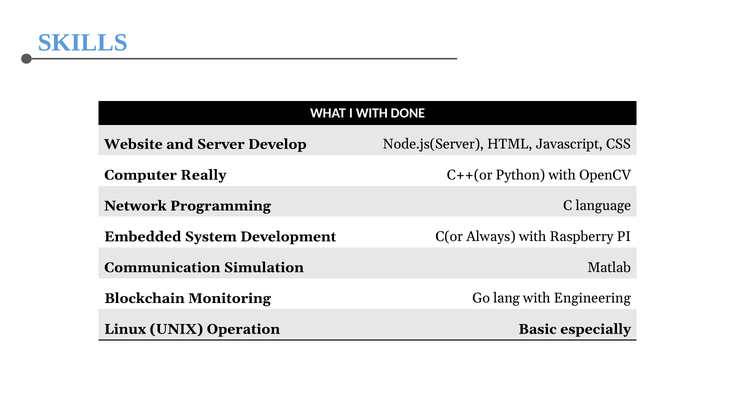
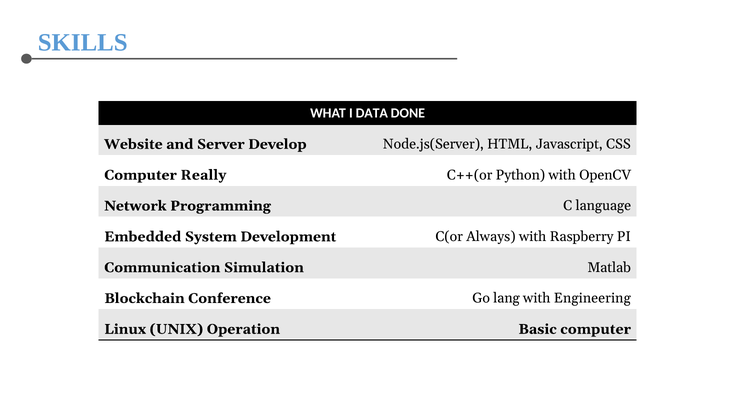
I WITH: WITH -> DATA
Monitoring: Monitoring -> Conference
Basic especially: especially -> computer
